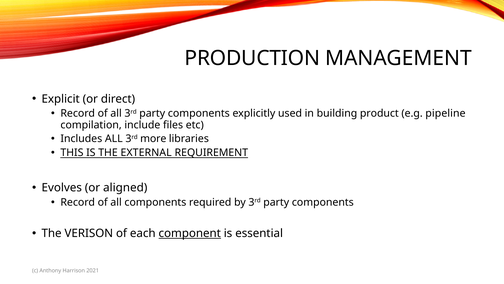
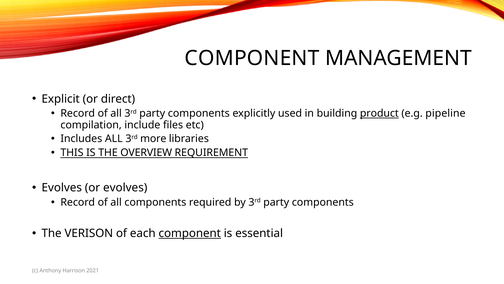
PRODUCTION at (252, 58): PRODUCTION -> COMPONENT
product underline: none -> present
EXTERNAL: EXTERNAL -> OVERVIEW
or aligned: aligned -> evolves
